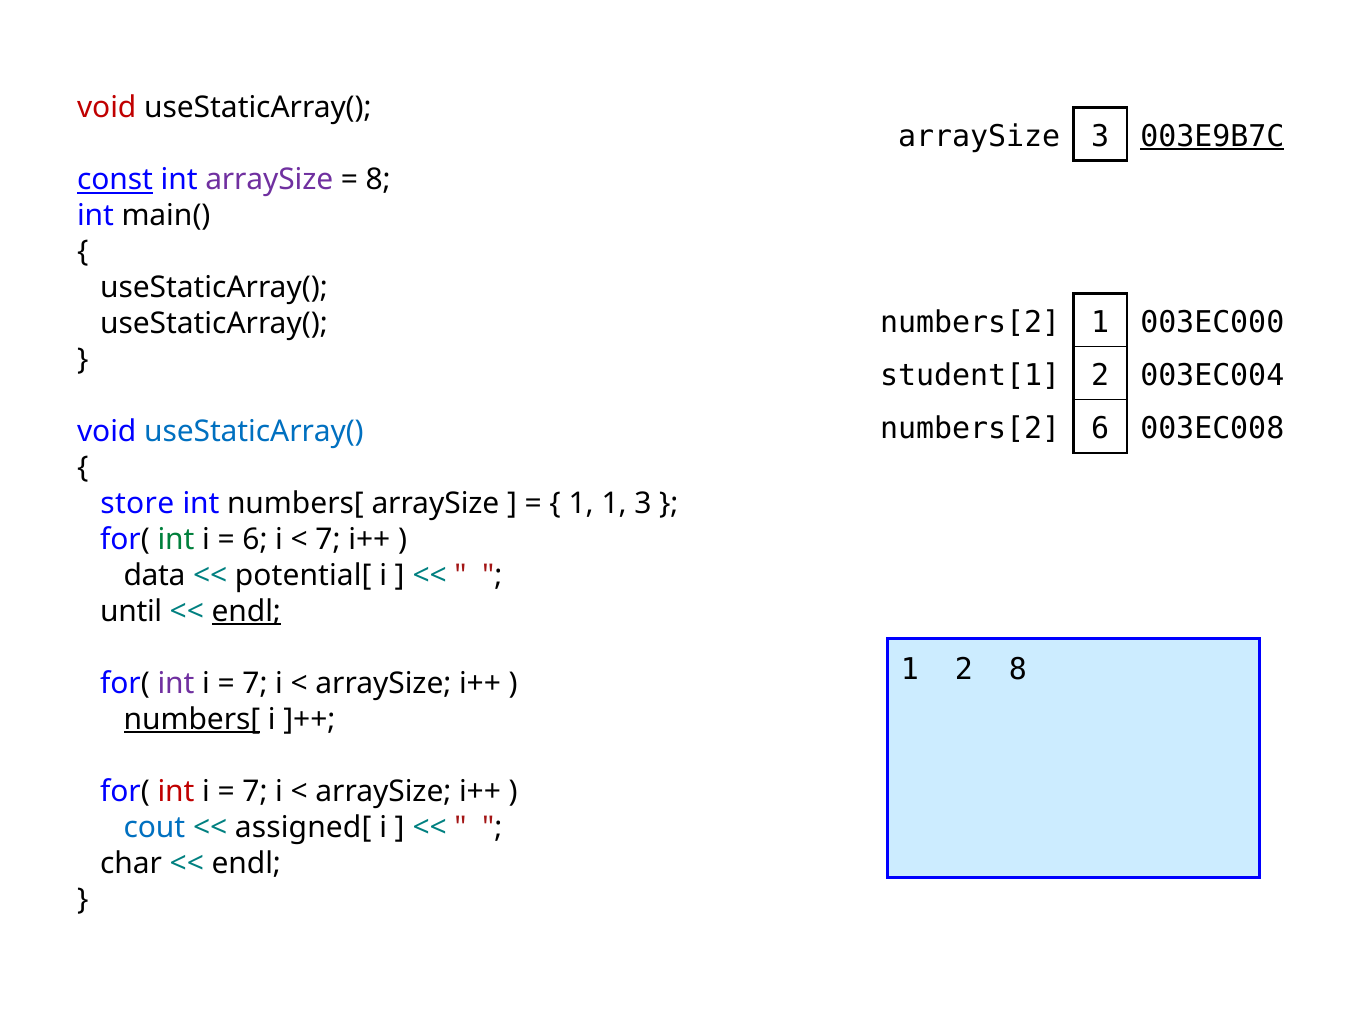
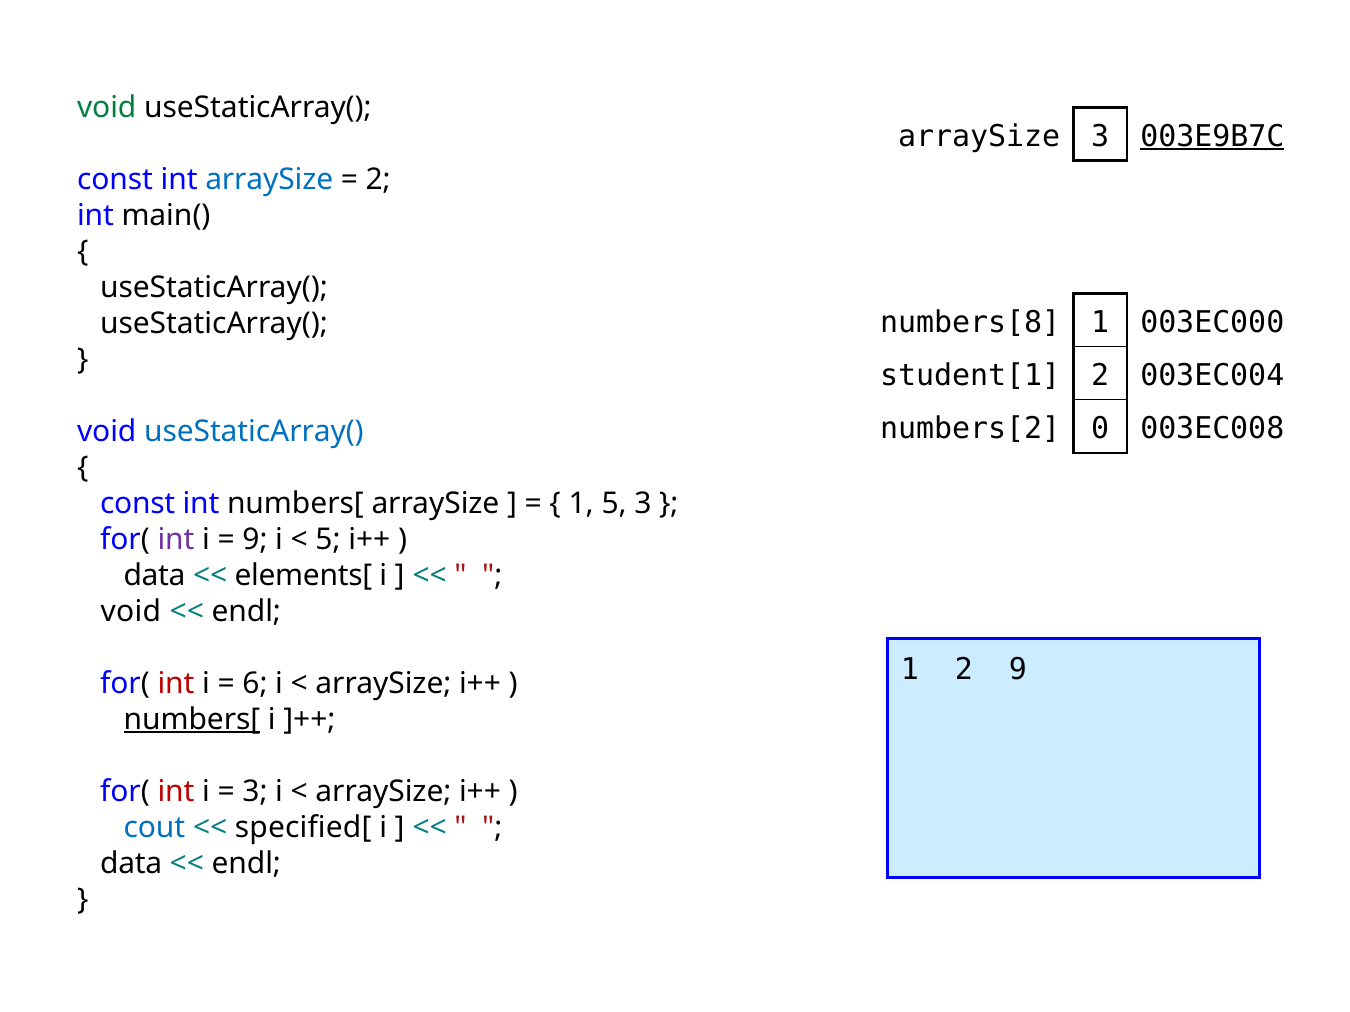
void at (107, 108) colour: red -> green
const at (115, 180) underline: present -> none
arraySize at (269, 180) colour: purple -> blue
8 at (378, 180): 8 -> 2
numbers[2 at (970, 322): numbers[2 -> numbers[8
numbers[2 6: 6 -> 0
store at (137, 504): store -> const
1 1: 1 -> 5
int at (176, 540) colour: green -> purple
6 at (255, 540): 6 -> 9
7 at (328, 540): 7 -> 5
potential[: potential[ -> elements[
until at (131, 612): until -> void
endl at (246, 612) underline: present -> none
2 8: 8 -> 9
int at (176, 684) colour: purple -> red
7 at (255, 684): 7 -> 6
7 at (255, 792): 7 -> 3
assigned[: assigned[ -> specified[
char at (131, 864): char -> data
